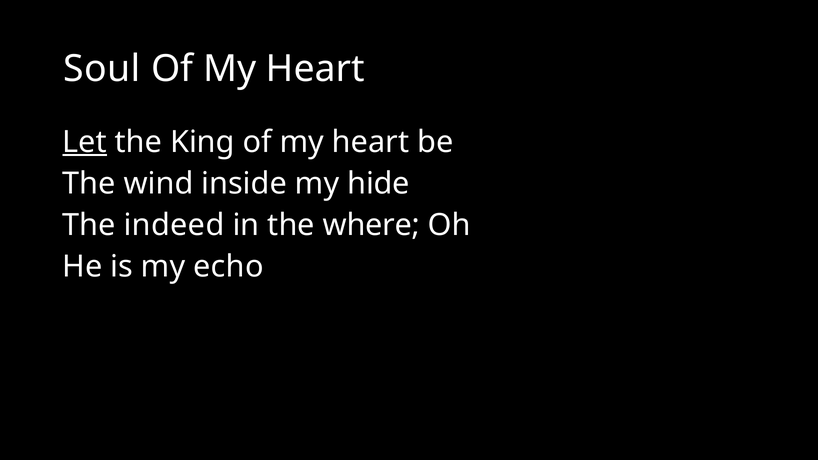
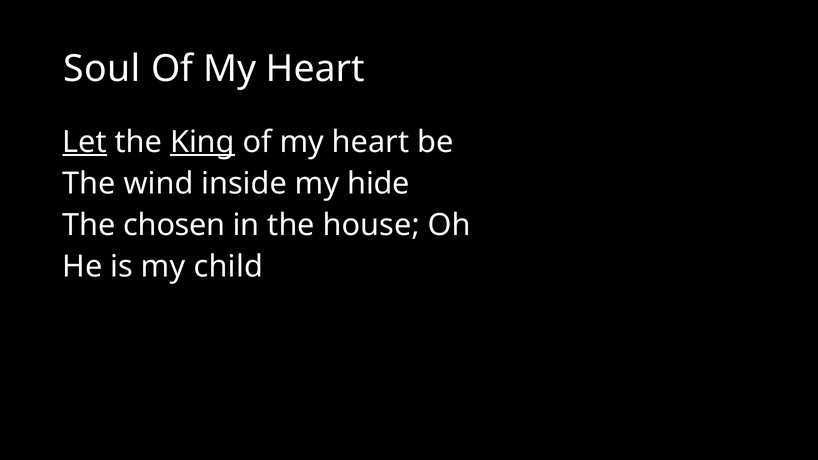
King underline: none -> present
indeed: indeed -> chosen
where: where -> house
echo: echo -> child
